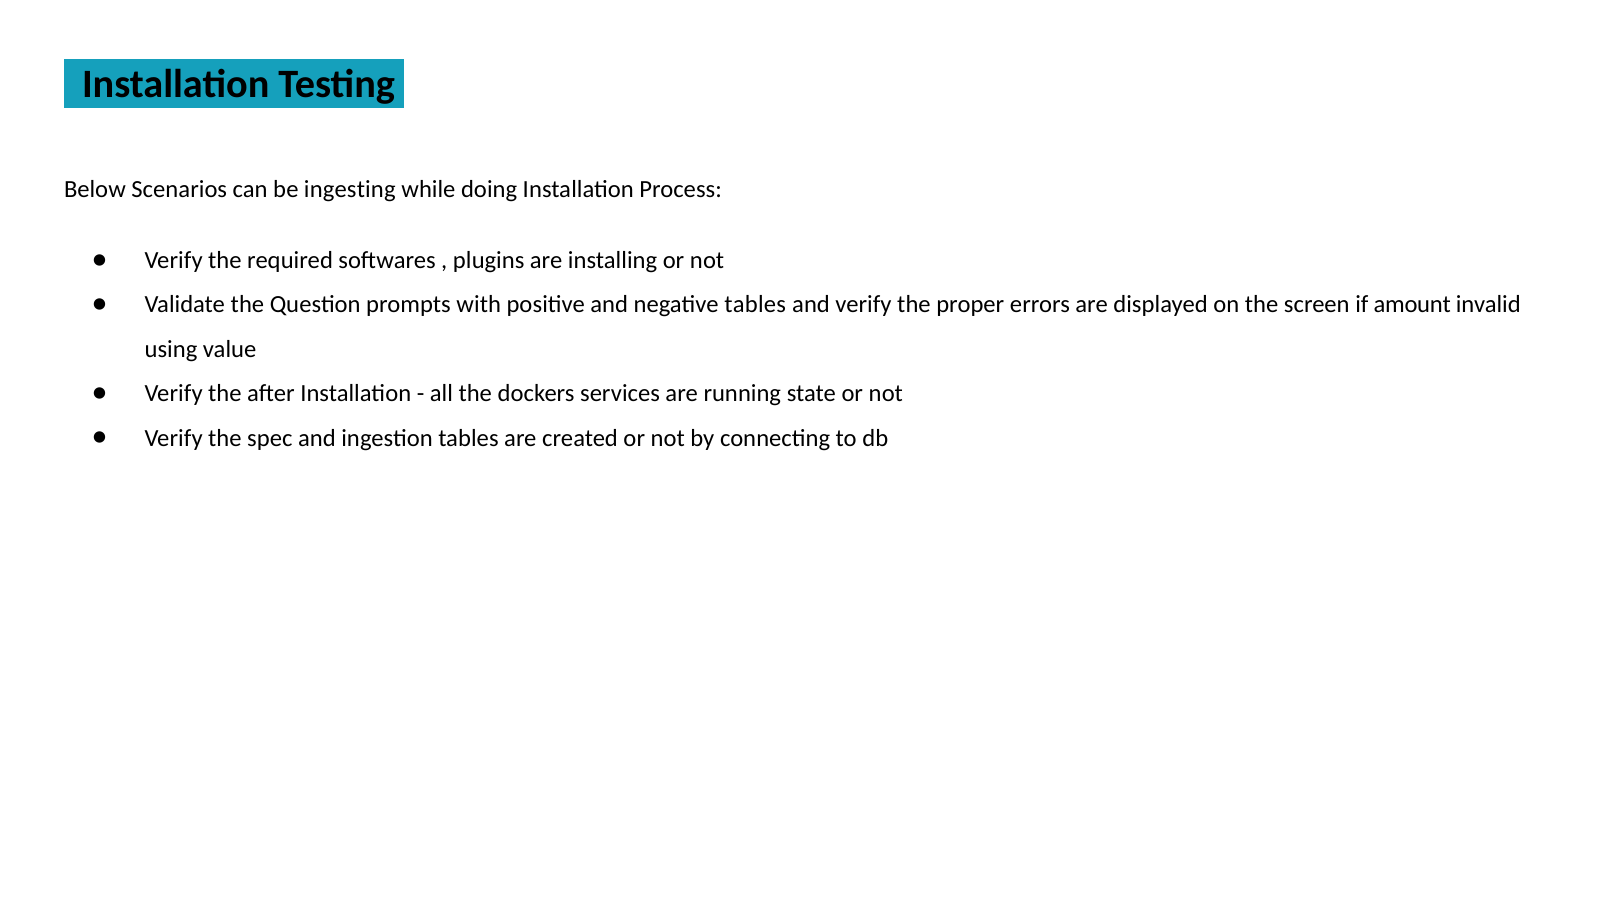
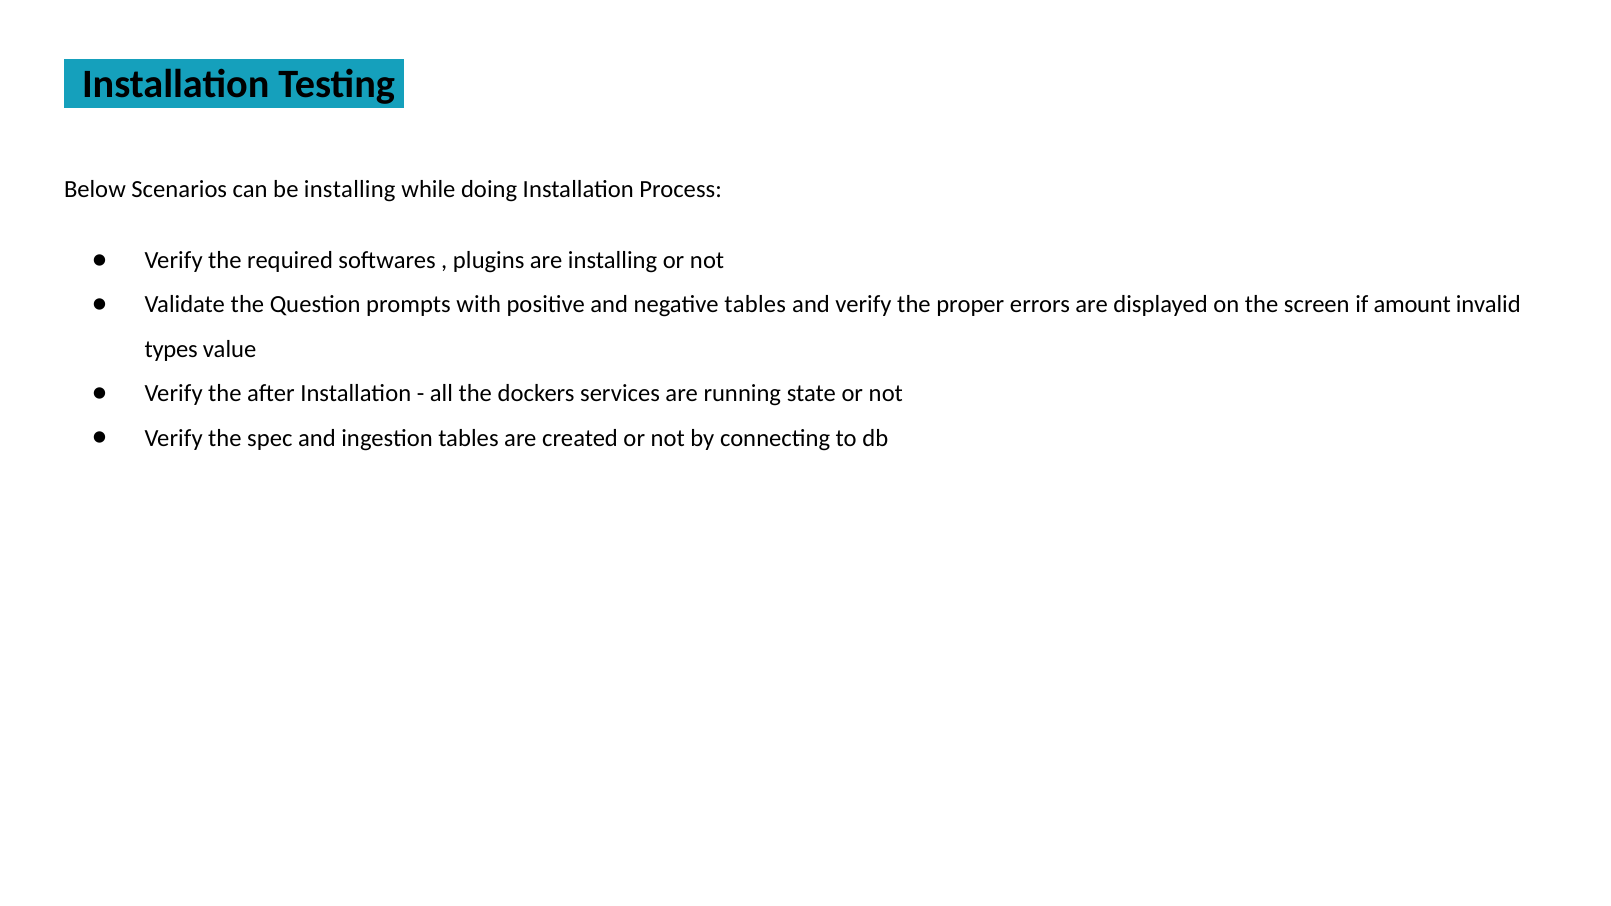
be ingesting: ingesting -> installing
using: using -> types
